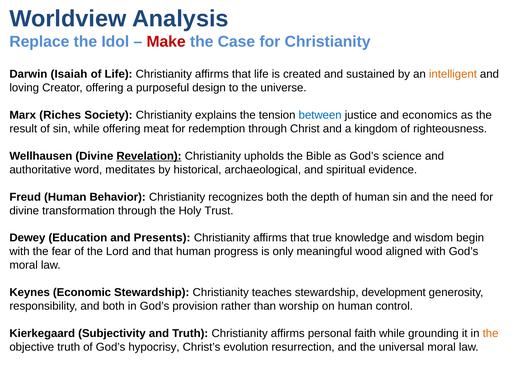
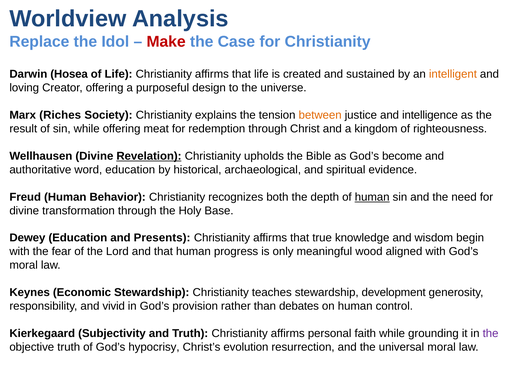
Isaiah: Isaiah -> Hosea
between colour: blue -> orange
economics: economics -> intelligence
science: science -> become
word meditates: meditates -> education
human at (372, 197) underline: none -> present
Trust: Trust -> Base
and both: both -> vivid
worship: worship -> debates
the at (491, 334) colour: orange -> purple
